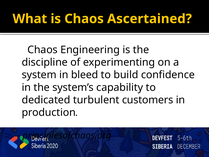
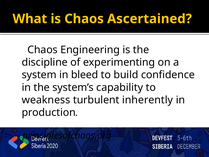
dedicated: dedicated -> weakness
customers: customers -> inherently
